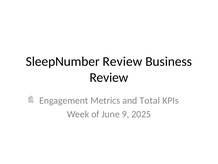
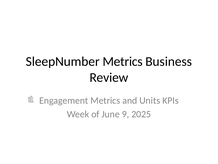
SleepNumber Review: Review -> Metrics
Total: Total -> Units
